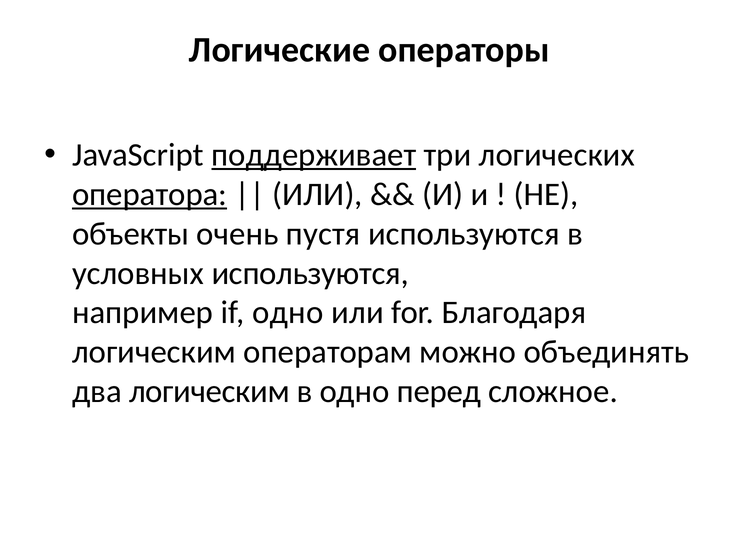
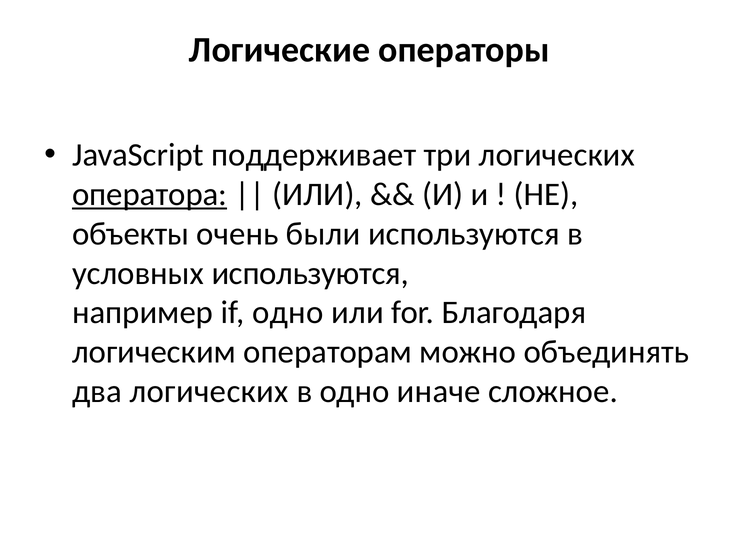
поддерживает underline: present -> none
пустя: пустя -> были
два логическим: логическим -> логических
перед: перед -> иначе
